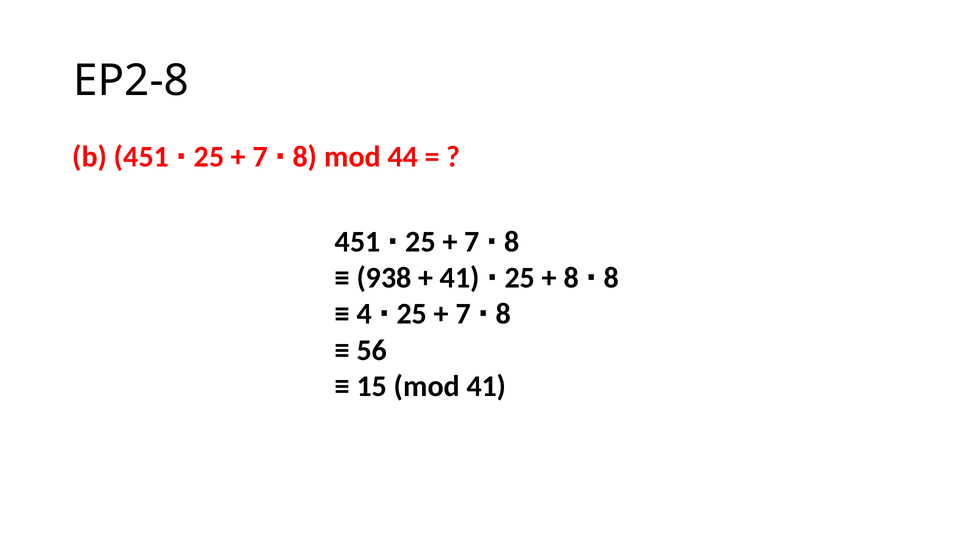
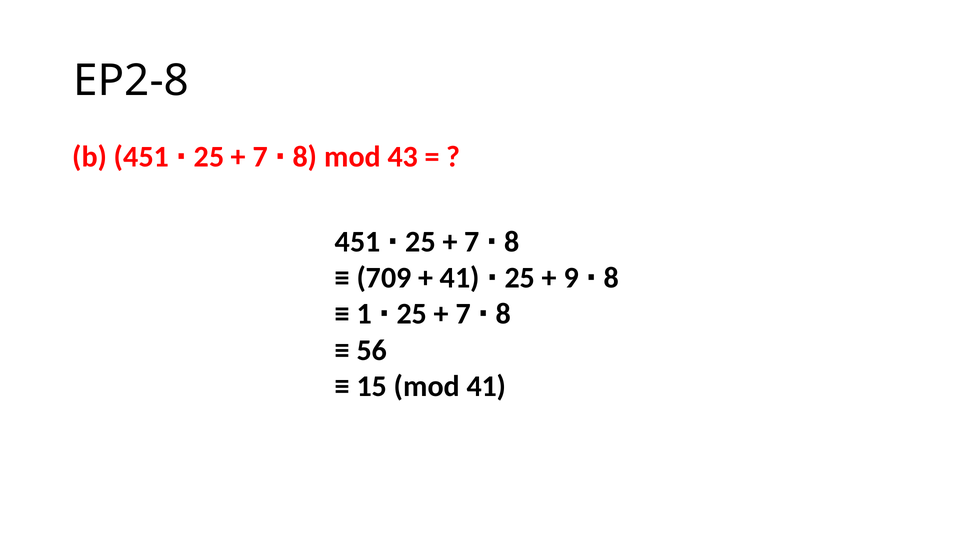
44: 44 -> 43
938: 938 -> 709
8 at (571, 278): 8 -> 9
4: 4 -> 1
